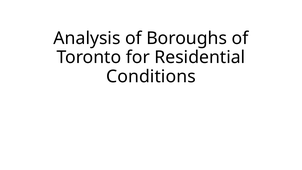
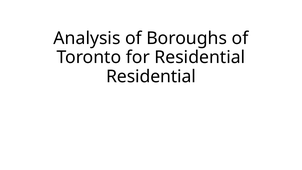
Conditions at (151, 76): Conditions -> Residential
